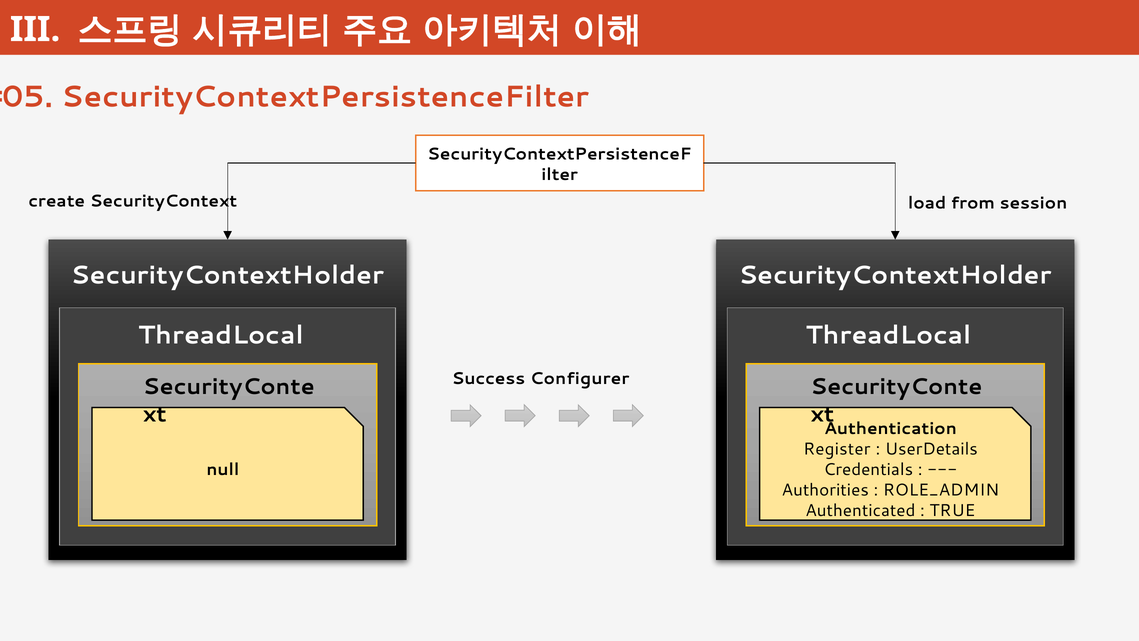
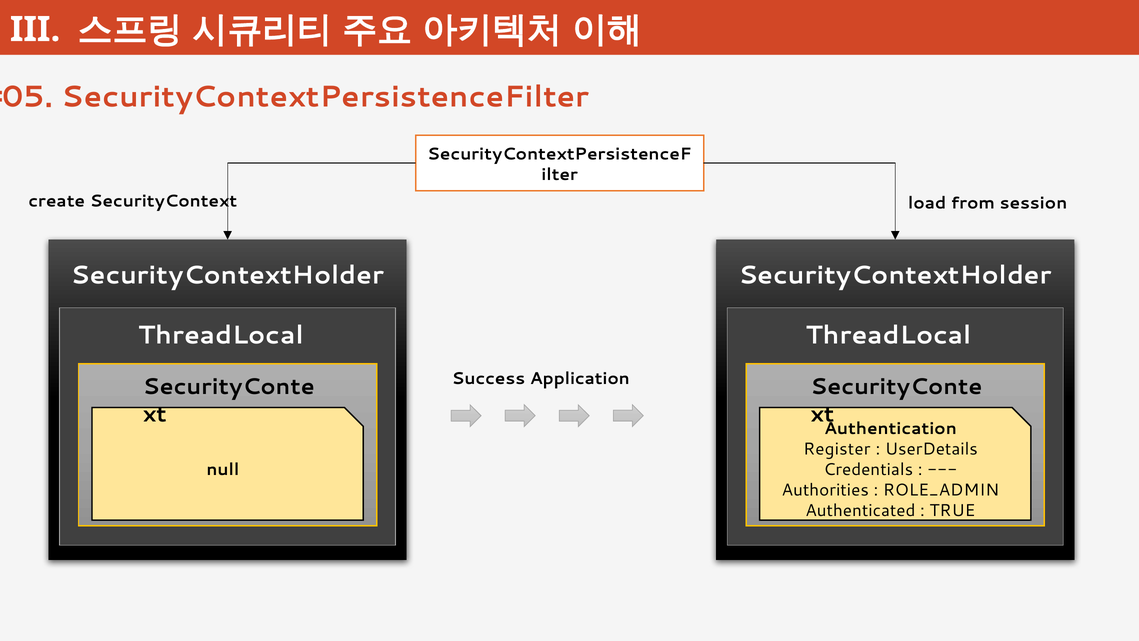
Configurer: Configurer -> Application
